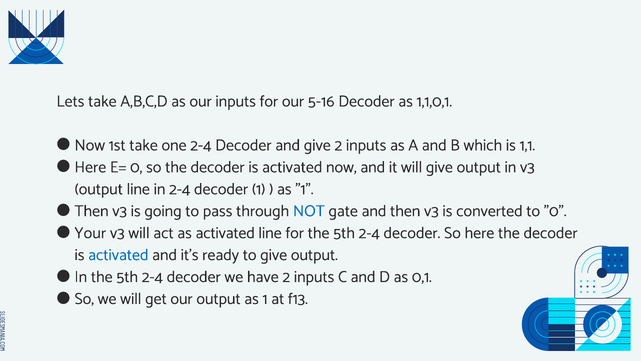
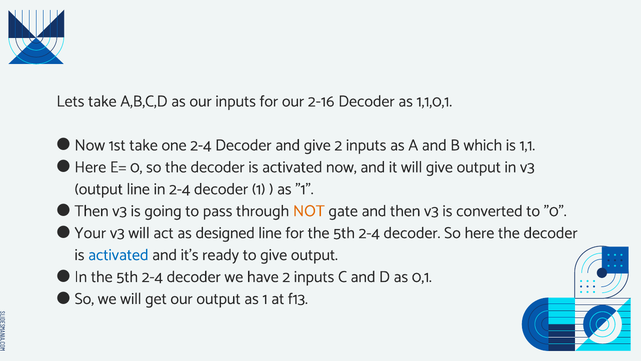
5-16: 5-16 -> 2-16
NOT colour: blue -> orange
as activated: activated -> designed
